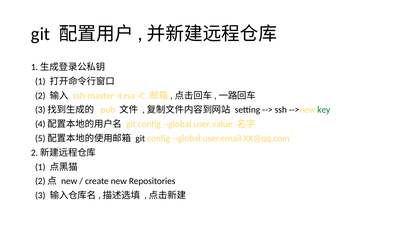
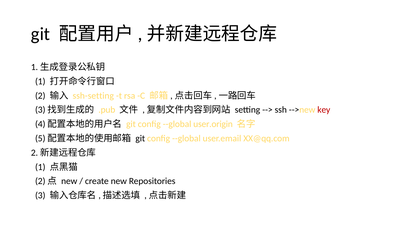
ssh-master: ssh-master -> ssh-setting
key colour: green -> red
user.value: user.value -> user.origin
